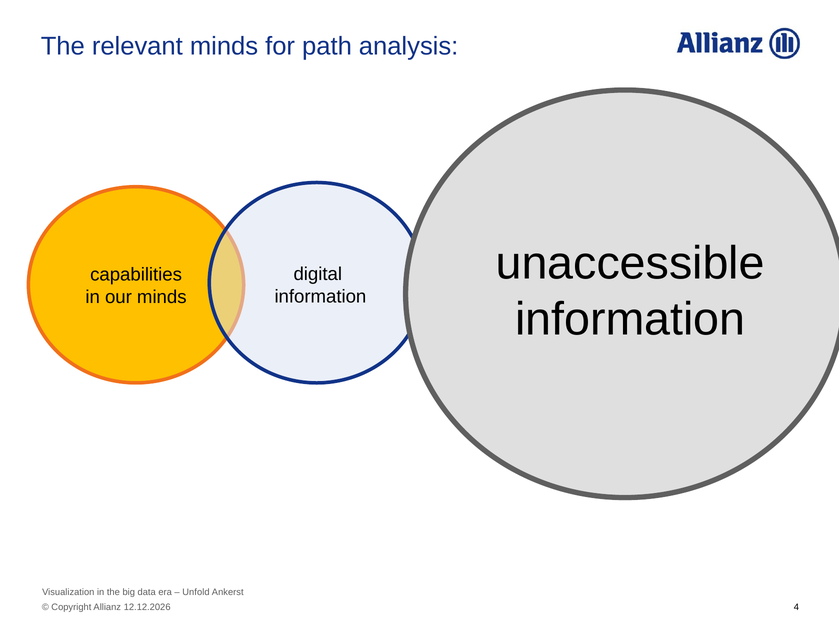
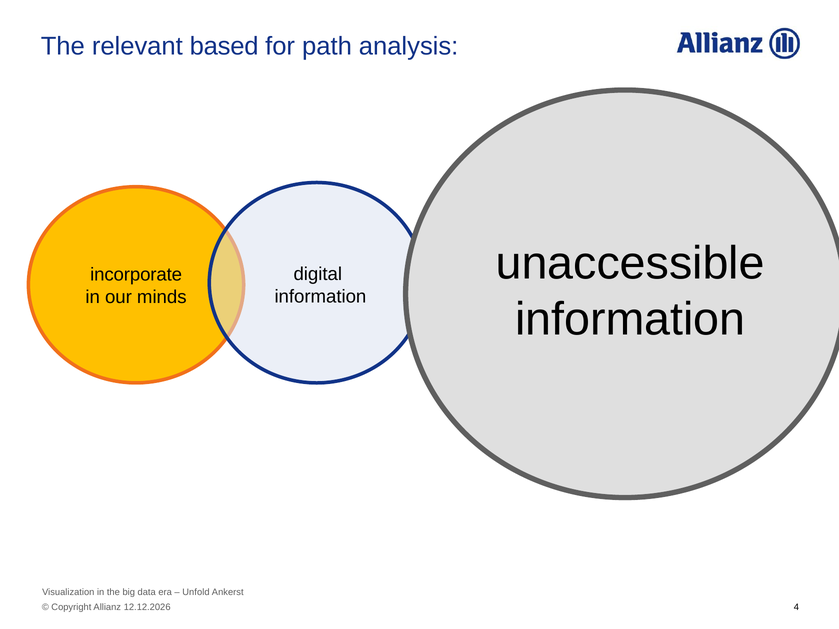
relevant minds: minds -> based
capabilities: capabilities -> incorporate
